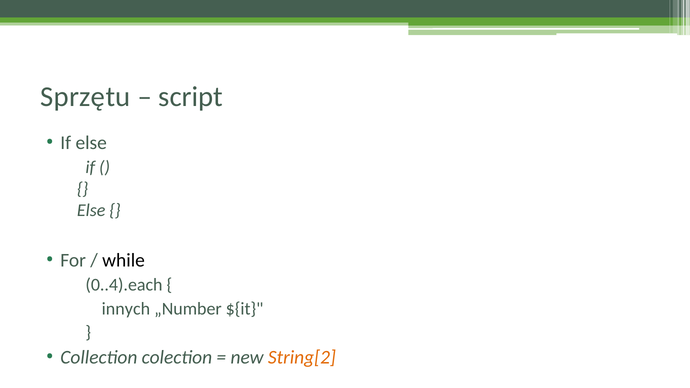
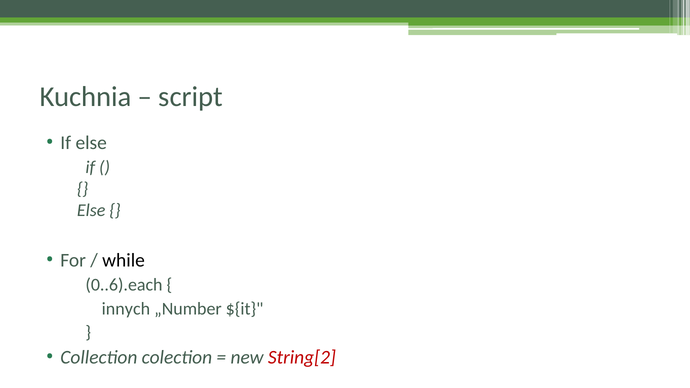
Sprzętu: Sprzętu -> Kuchnia
0..4).each: 0..4).each -> 0..6).each
String[2 colour: orange -> red
